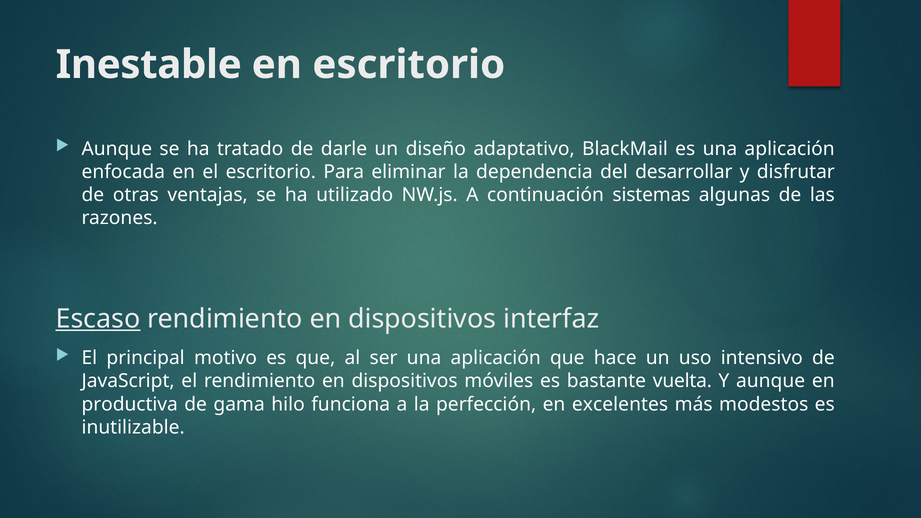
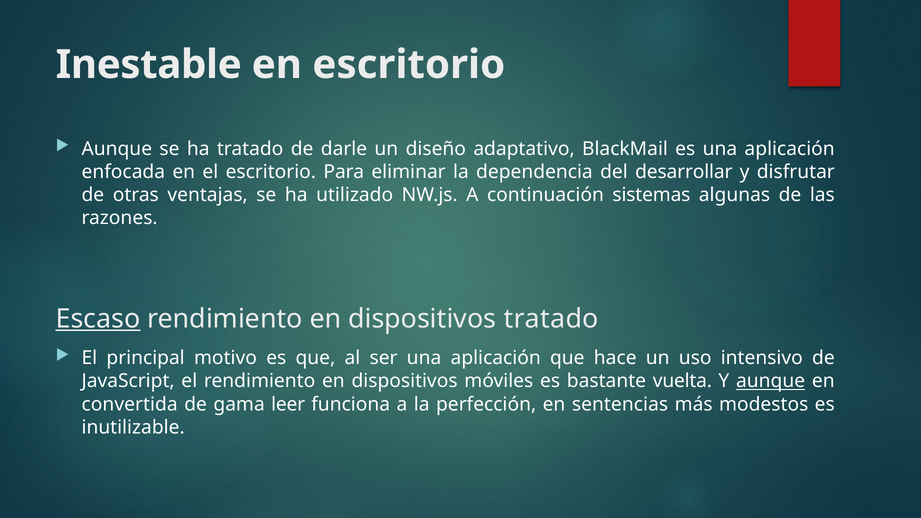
dispositivos interfaz: interfaz -> tratado
aunque at (771, 381) underline: none -> present
productiva: productiva -> convertida
hilo: hilo -> leer
excelentes: excelentes -> sentencias
